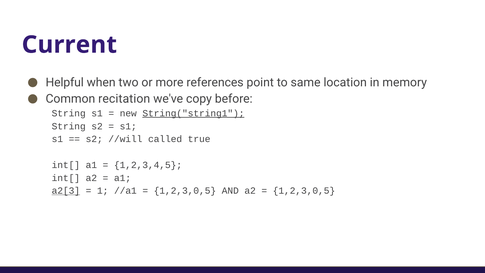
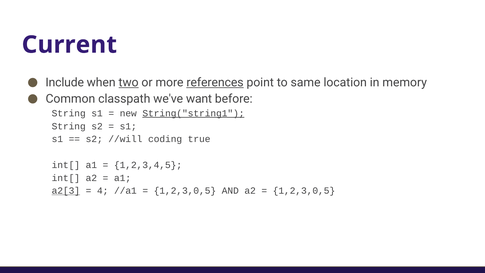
Helpful: Helpful -> Include
two underline: none -> present
references underline: none -> present
recitation: recitation -> classpath
copy: copy -> want
called: called -> coding
1: 1 -> 4
